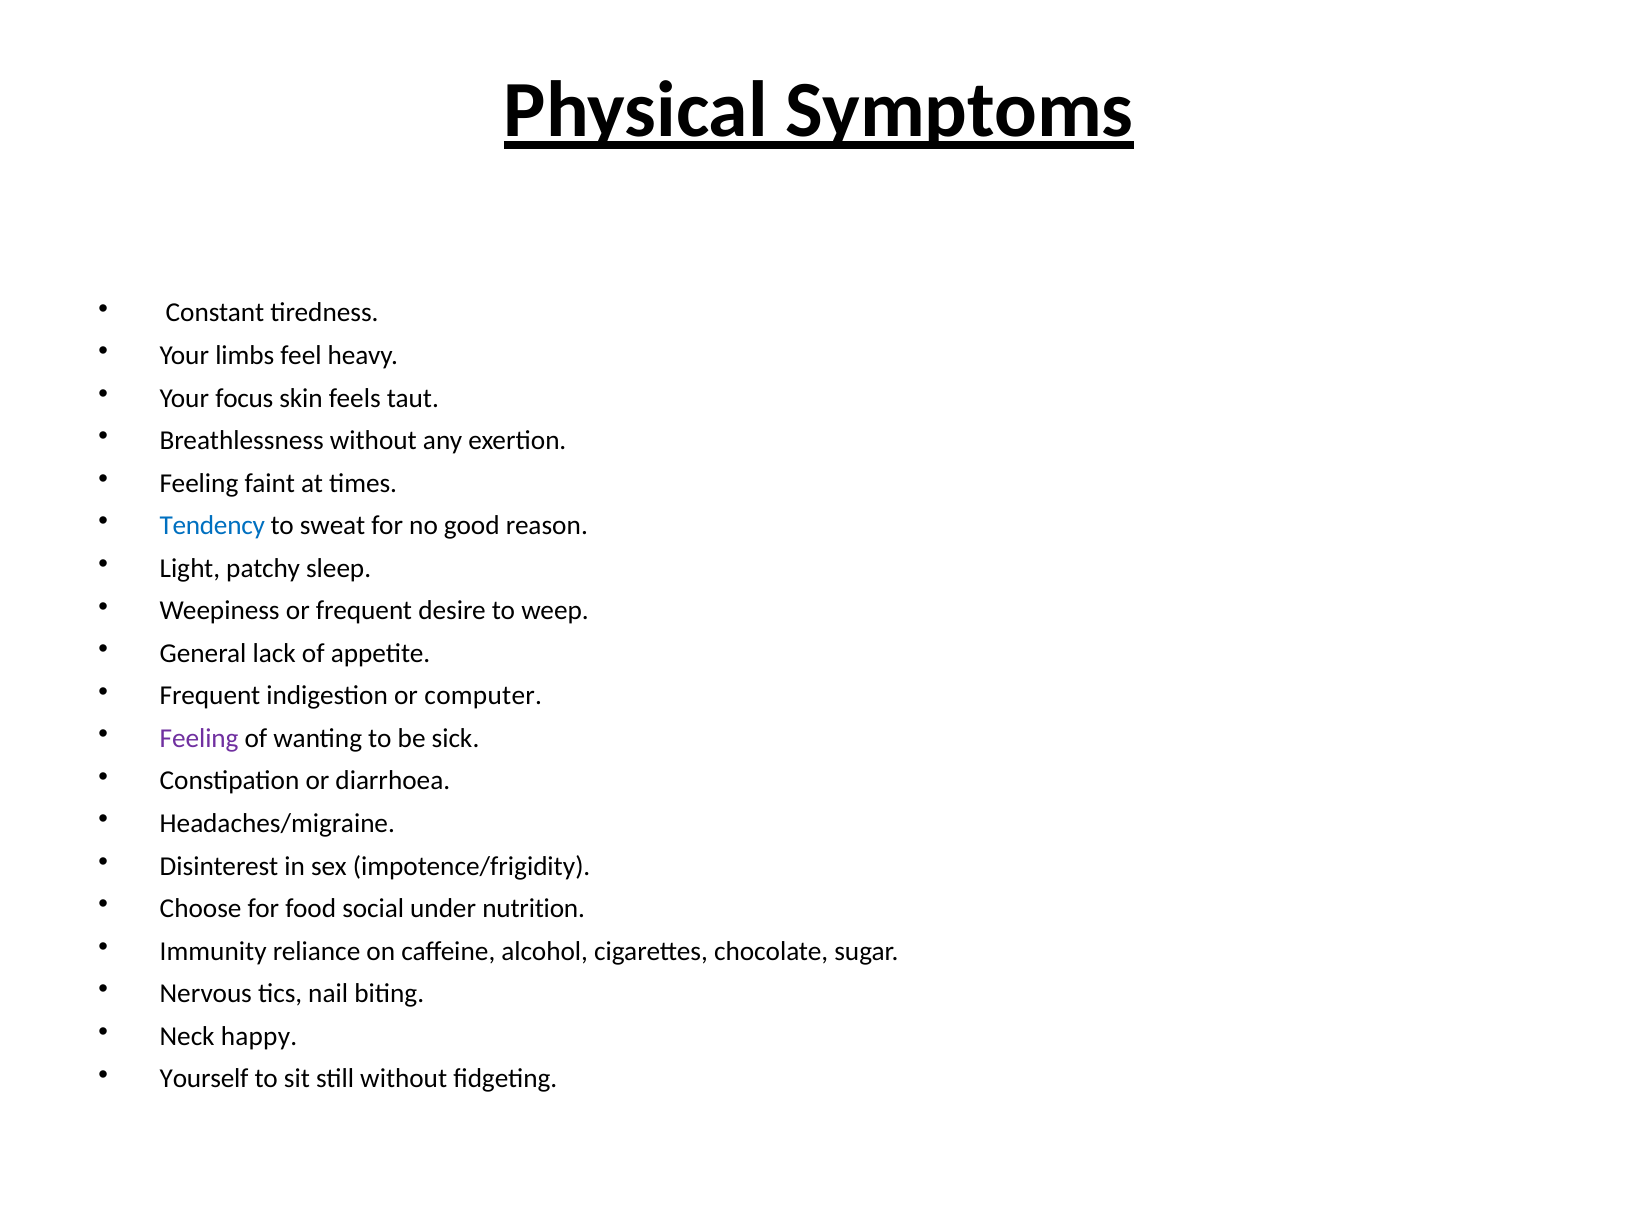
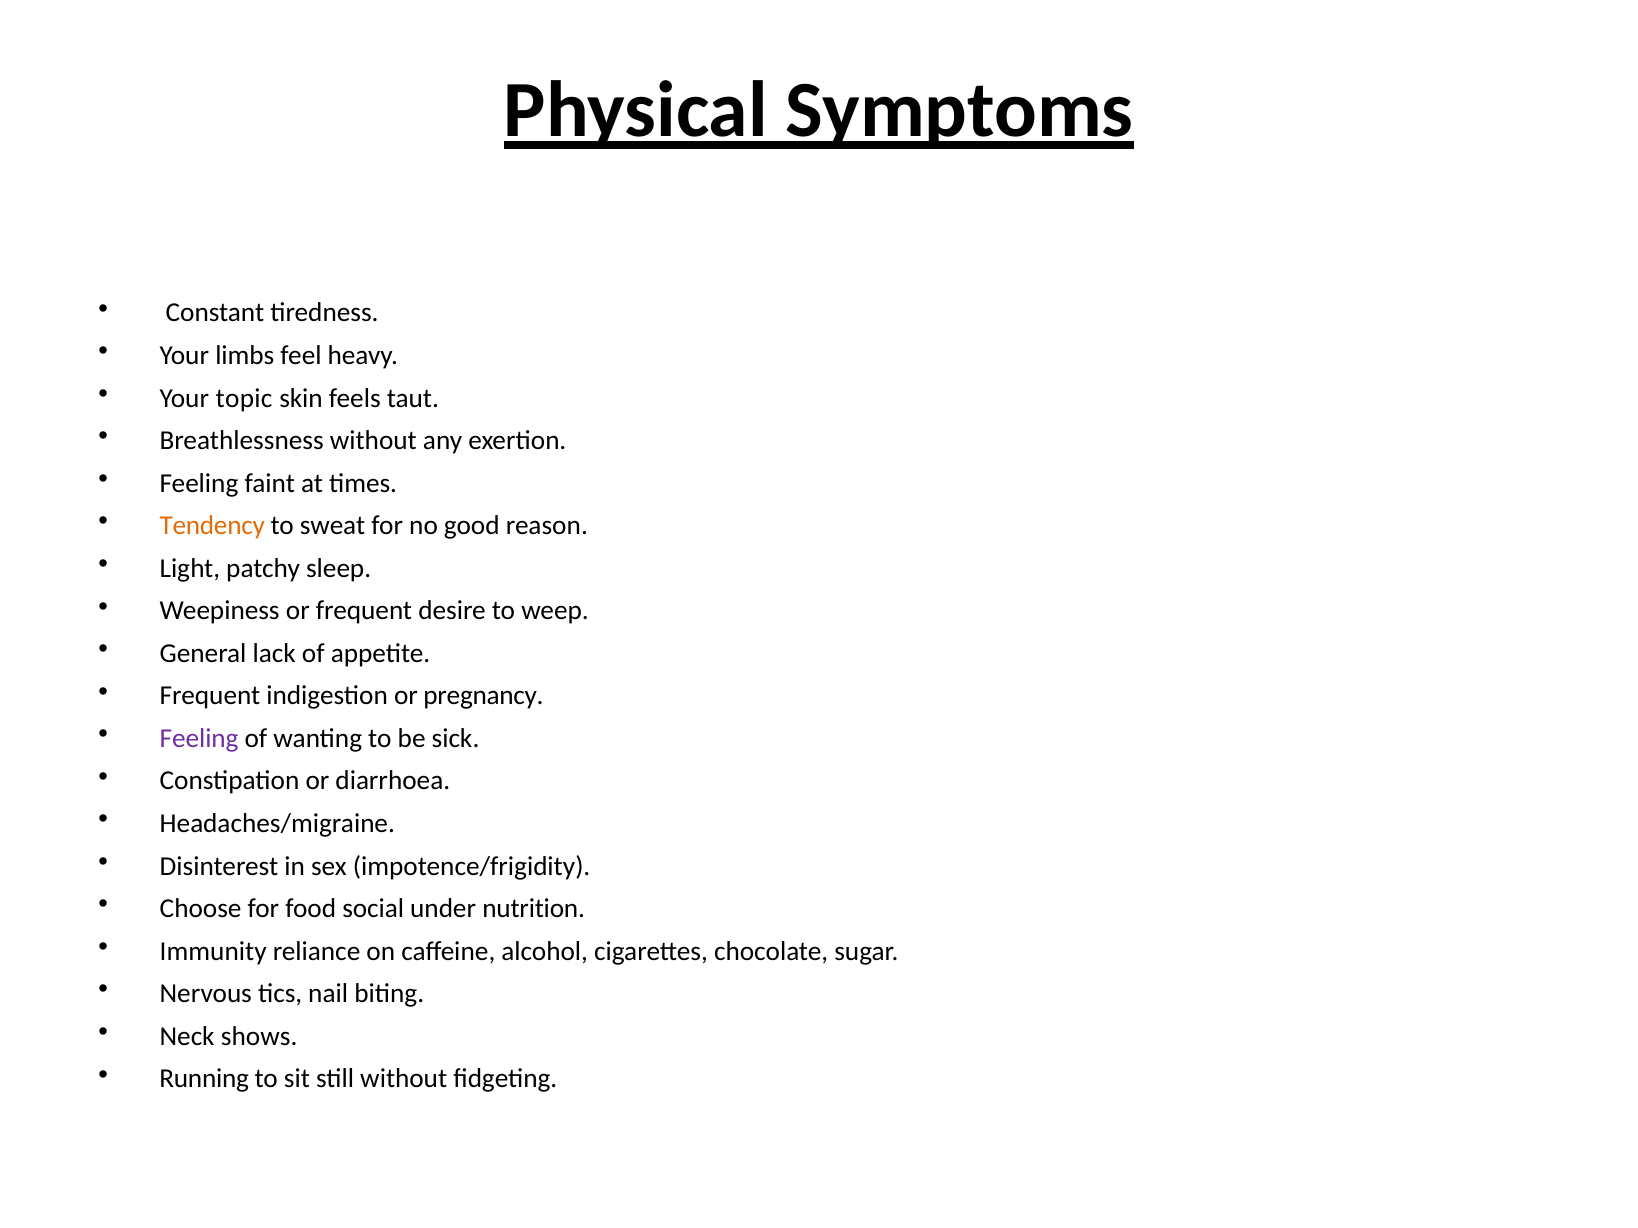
focus: focus -> topic
Tendency colour: blue -> orange
computer: computer -> pregnancy
happy: happy -> shows
Yourself: Yourself -> Running
